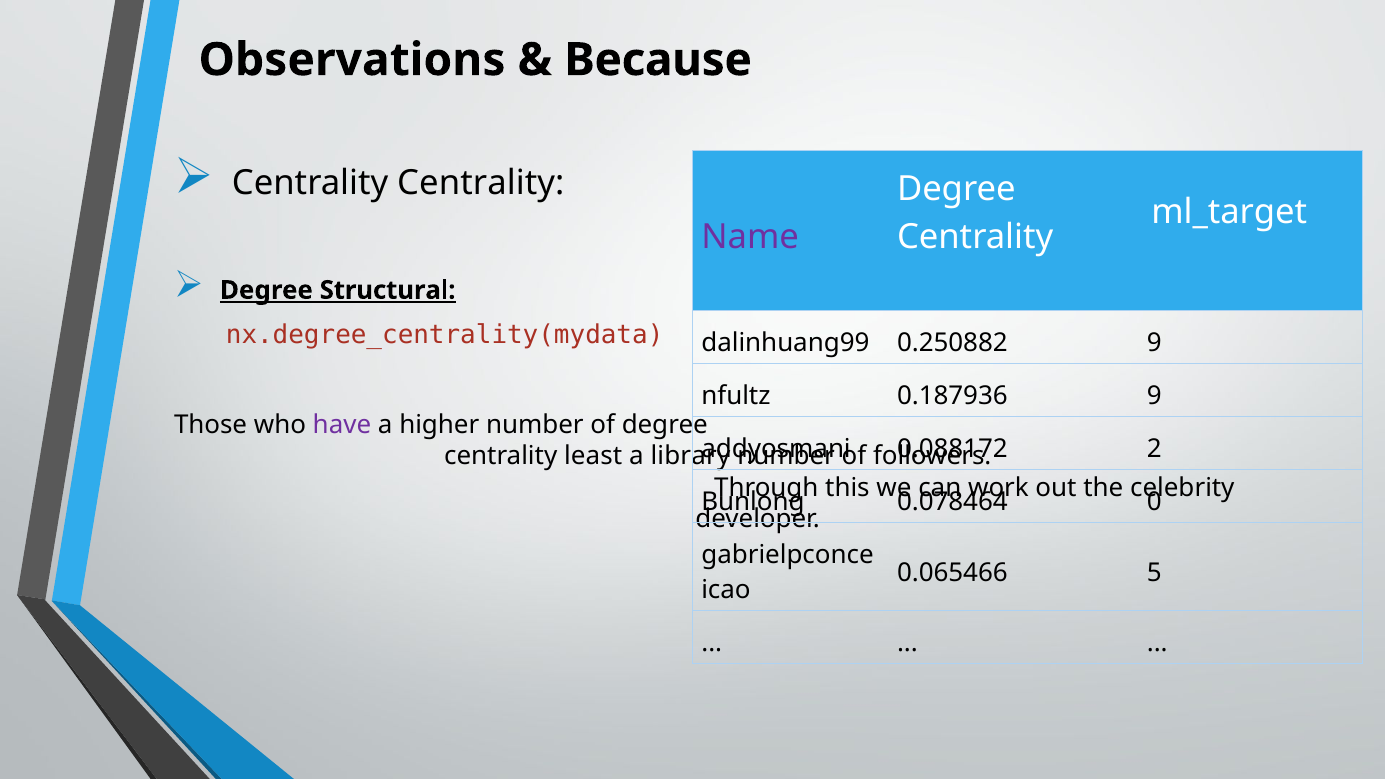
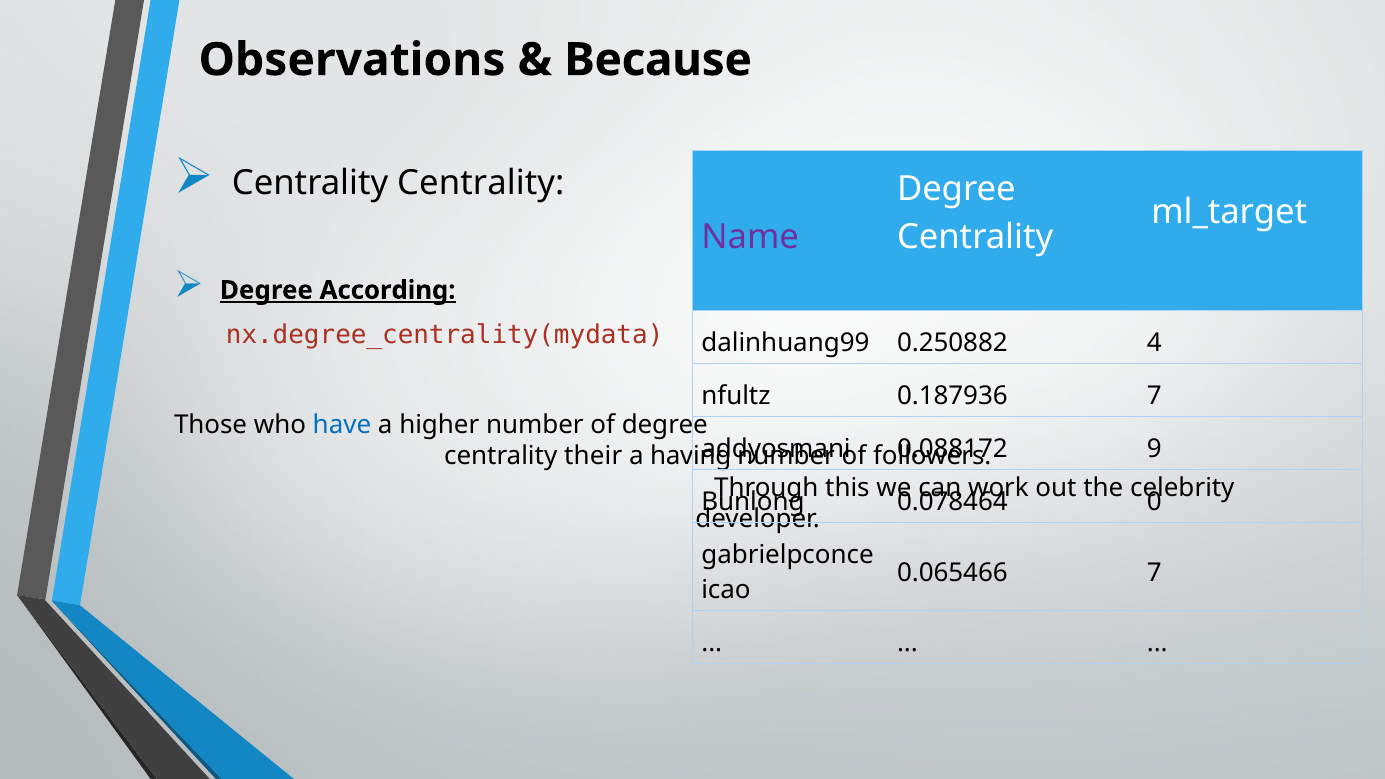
Structural: Structural -> According
0.250882 9: 9 -> 4
0.187936 9: 9 -> 7
have colour: purple -> blue
2: 2 -> 9
least: least -> their
library: library -> having
0.065466 5: 5 -> 7
